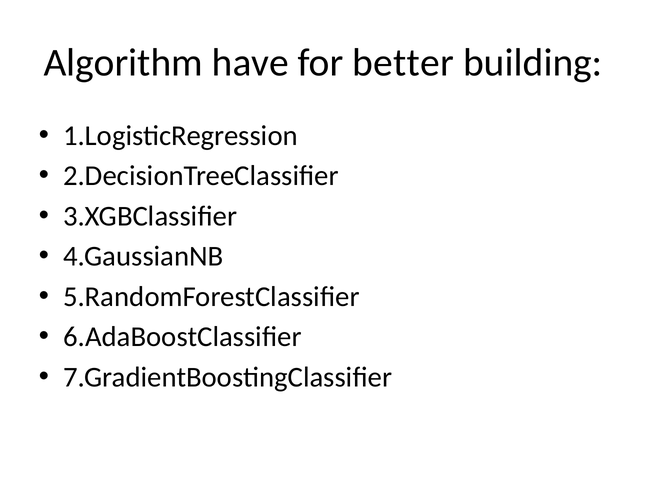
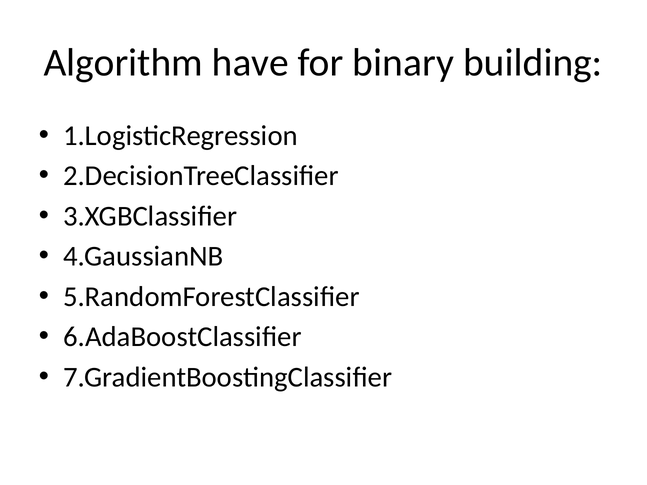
better: better -> binary
